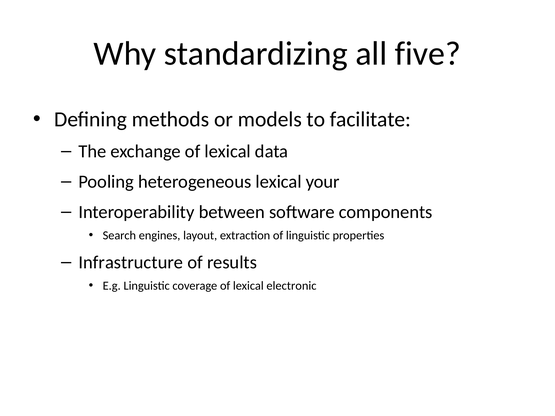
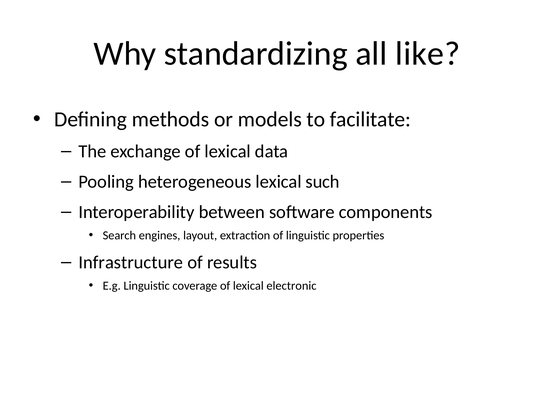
five: five -> like
your: your -> such
